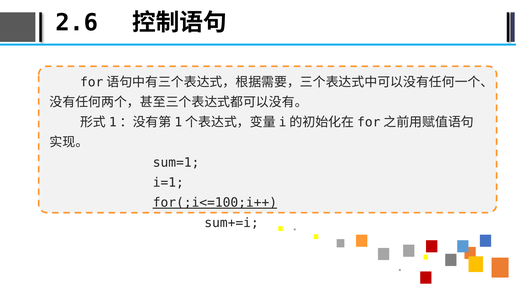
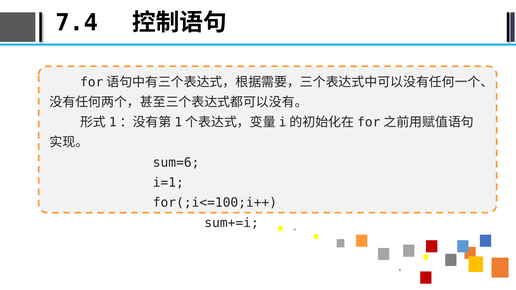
2.6: 2.6 -> 7.4
sum=1: sum=1 -> sum=6
for(;i<=100;i++ underline: present -> none
